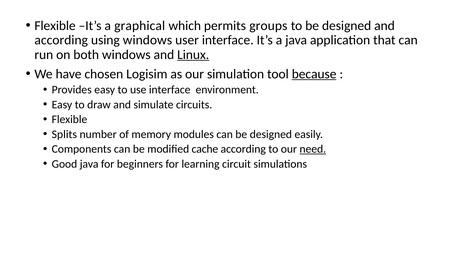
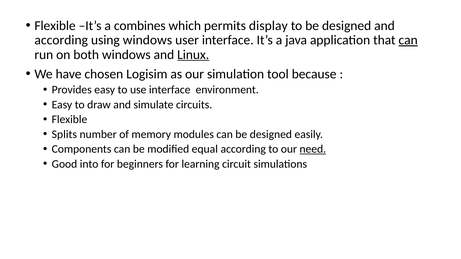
graphical: graphical -> combines
groups: groups -> display
can at (408, 40) underline: none -> present
because underline: present -> none
cache: cache -> equal
Good java: java -> into
